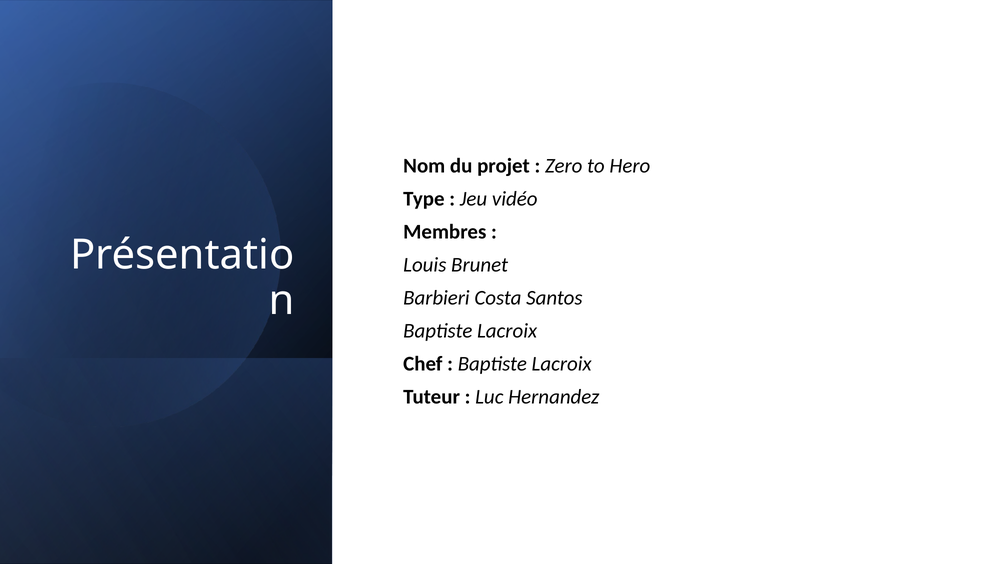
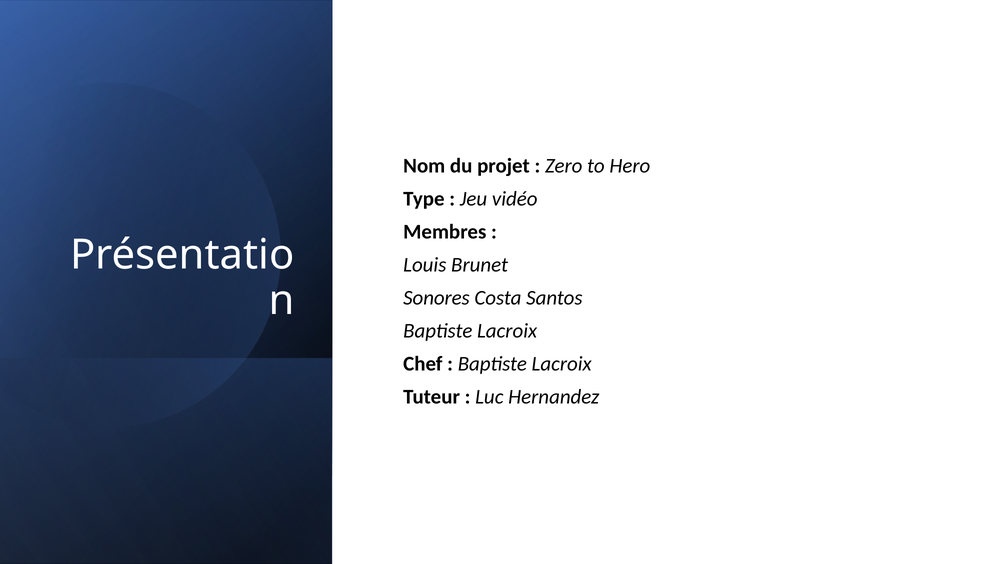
Barbieri: Barbieri -> Sonores
